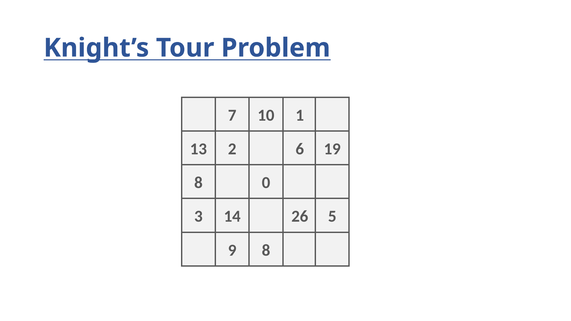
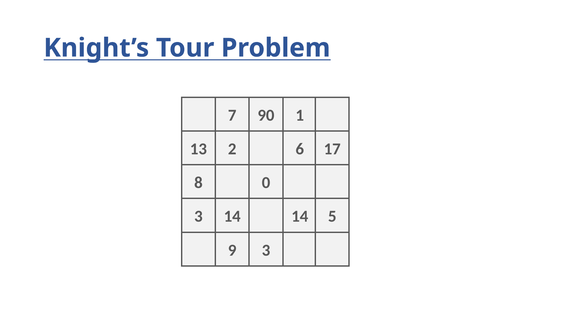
10: 10 -> 90
19: 19 -> 17
14 26: 26 -> 14
9 8: 8 -> 3
